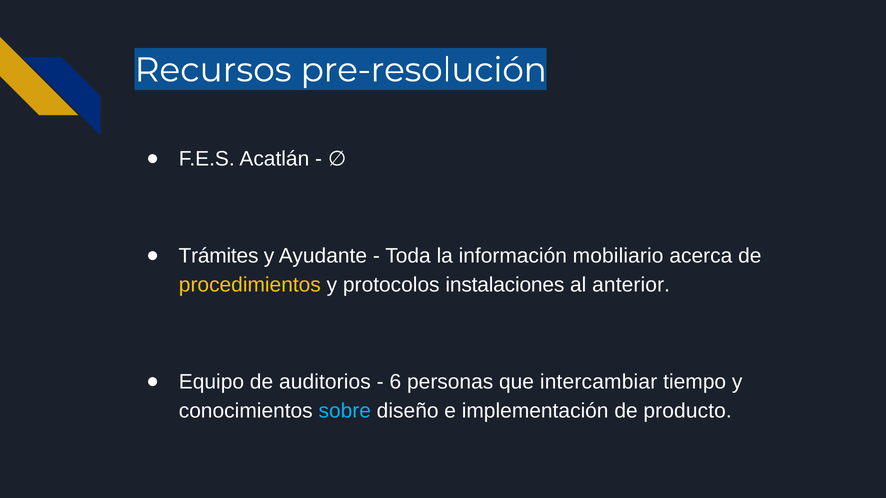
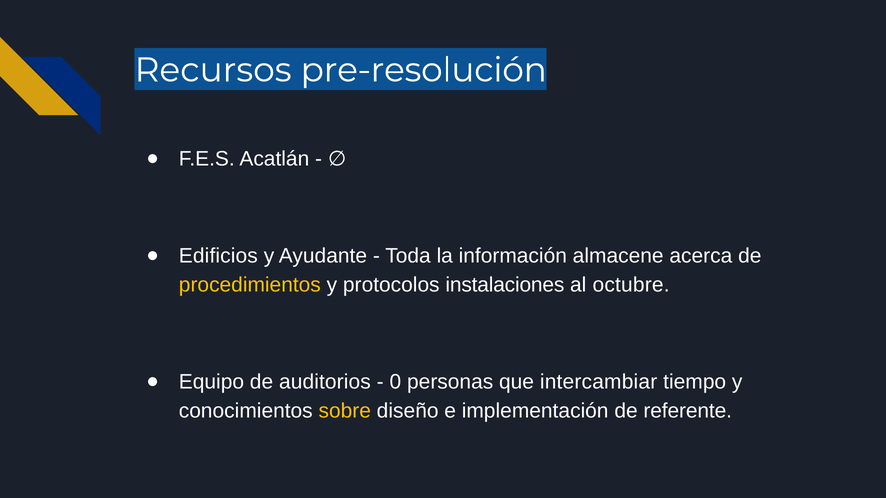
Trámites: Trámites -> Edificios
mobiliario: mobiliario -> almacene
anterior: anterior -> octubre
6: 6 -> 0
sobre colour: light blue -> yellow
producto: producto -> referente
